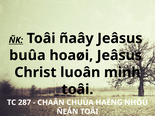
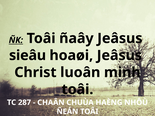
buûa: buûa -> sieâu
